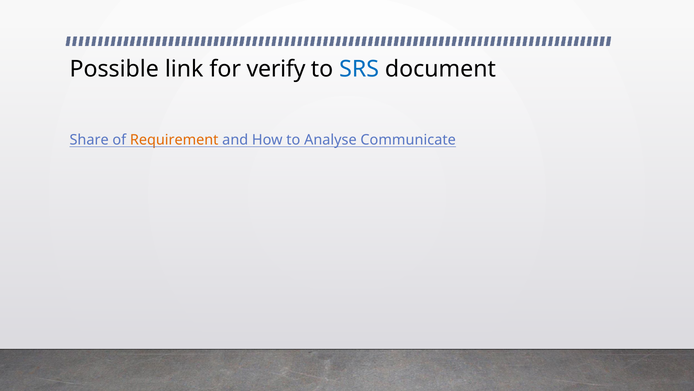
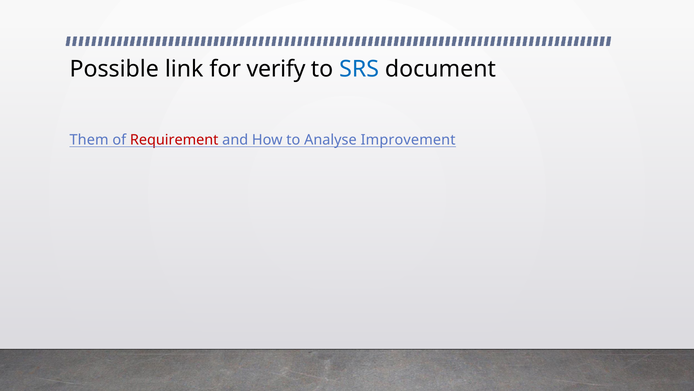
Share: Share -> Them
Requirement colour: orange -> red
Communicate: Communicate -> Improvement
